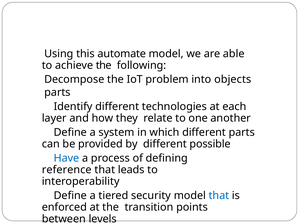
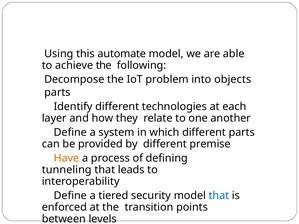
possible: possible -> premise
Have colour: blue -> orange
reference: reference -> tunneling
